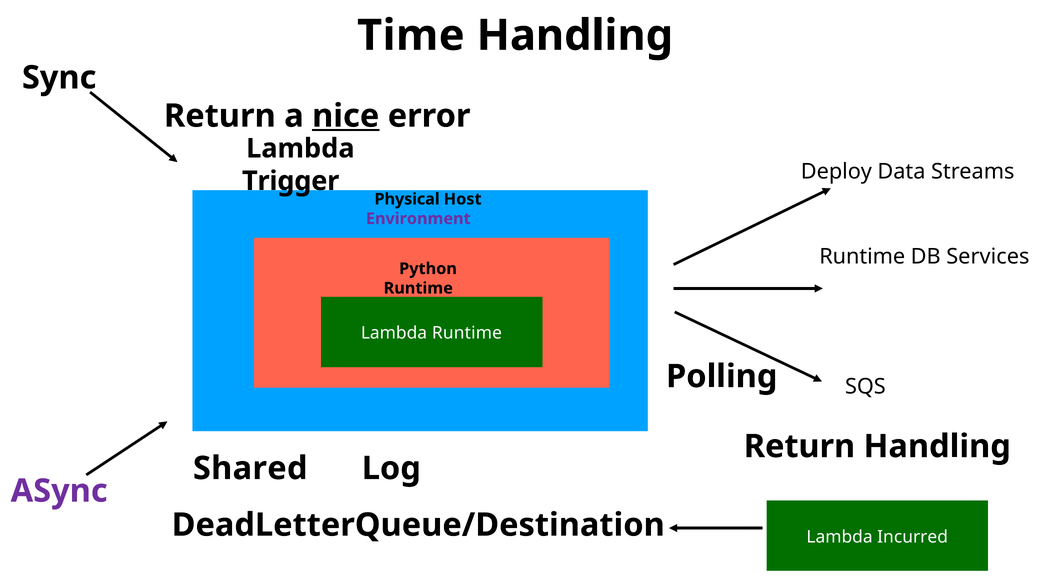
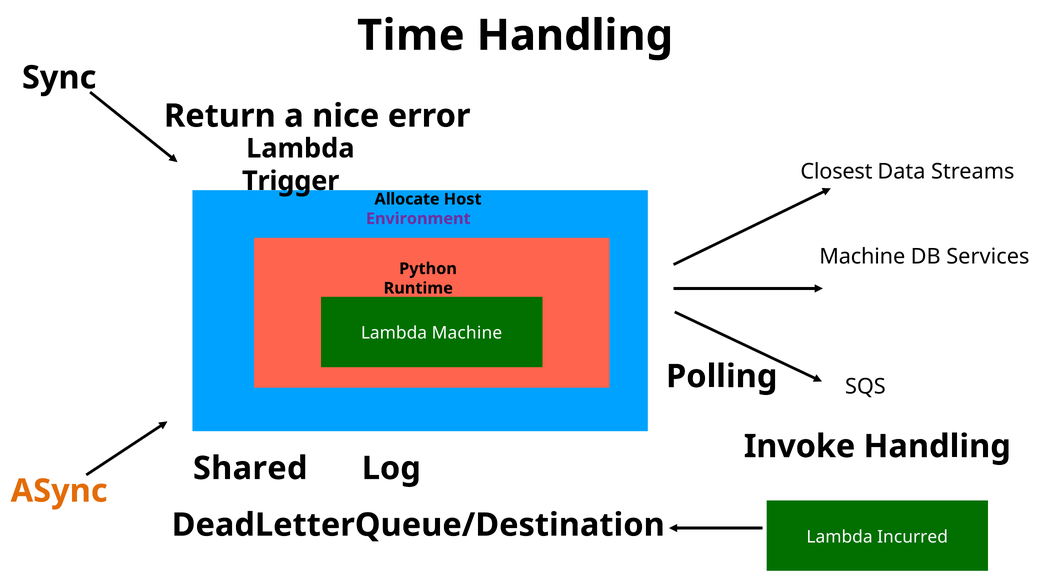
nice underline: present -> none
Deploy: Deploy -> Closest
Physical: Physical -> Allocate
Runtime at (862, 257): Runtime -> Machine
Lambda Runtime: Runtime -> Machine
Return at (799, 446): Return -> Invoke
ASync colour: purple -> orange
